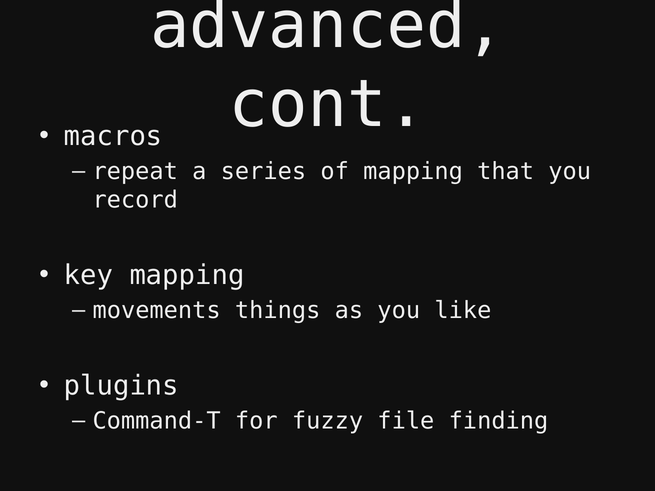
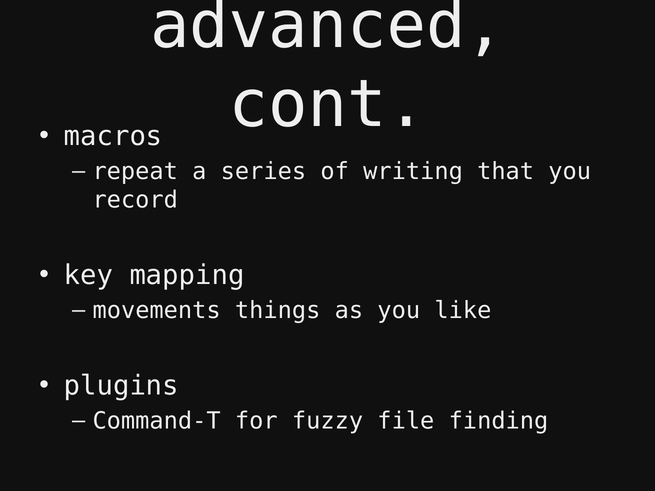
of mapping: mapping -> writing
